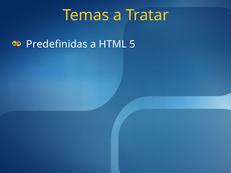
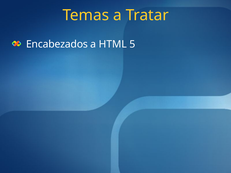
Predefinidas: Predefinidas -> Encabezados
